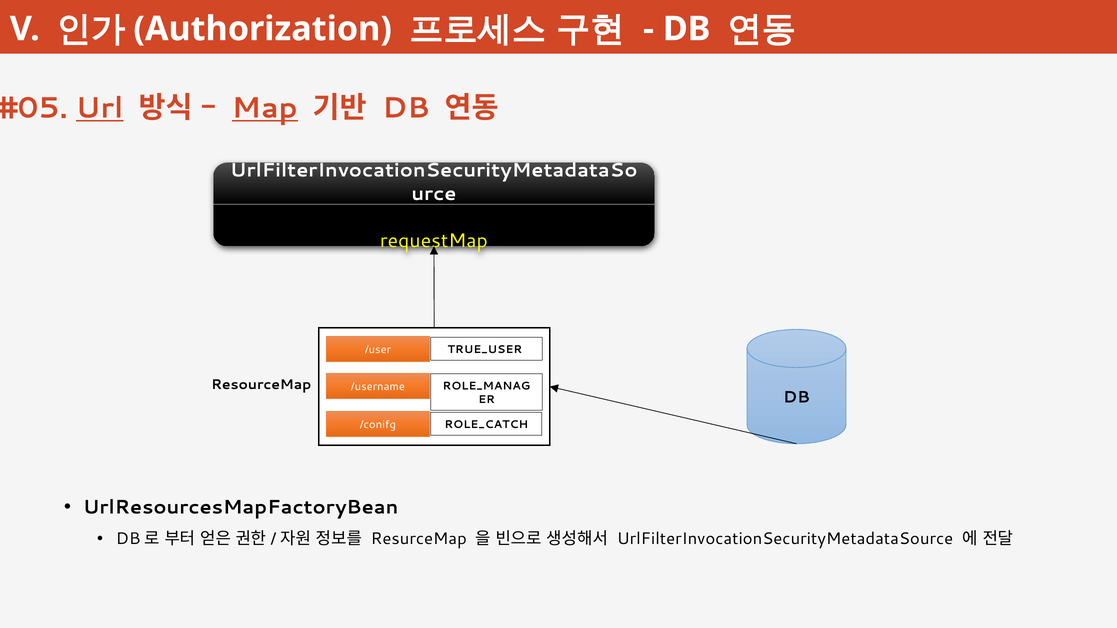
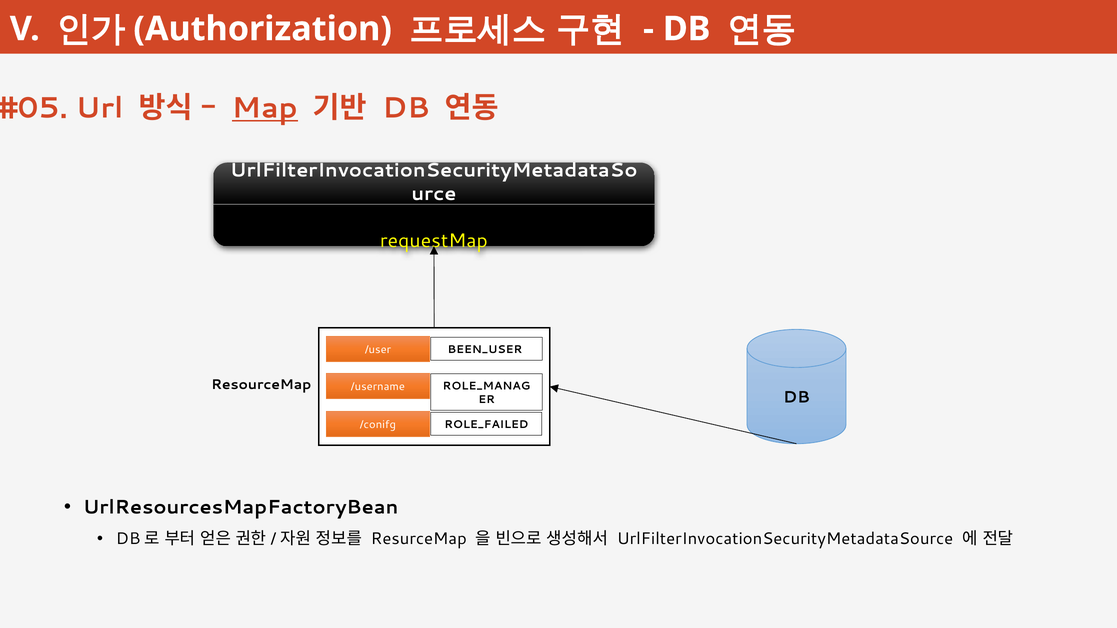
Url underline: present -> none
TRUE_USER: TRUE_USER -> BEEN_USER
ROLE_CATCH: ROLE_CATCH -> ROLE_FAILED
